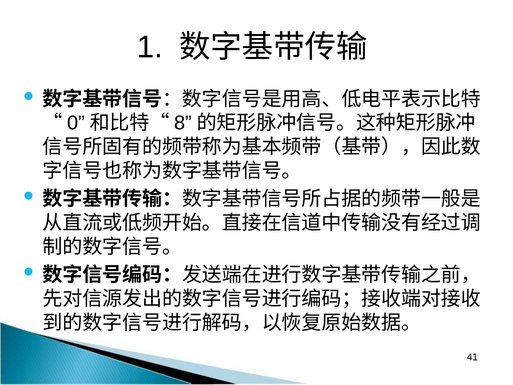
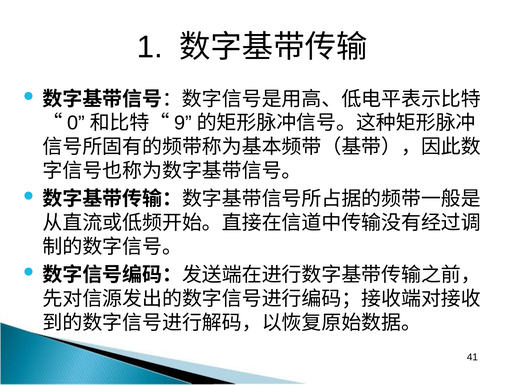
8: 8 -> 9
